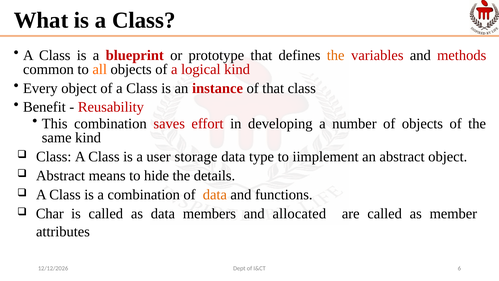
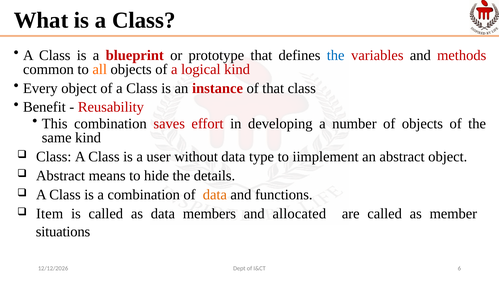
the at (336, 55) colour: orange -> blue
storage: storage -> without
Char: Char -> Item
attributes: attributes -> situations
